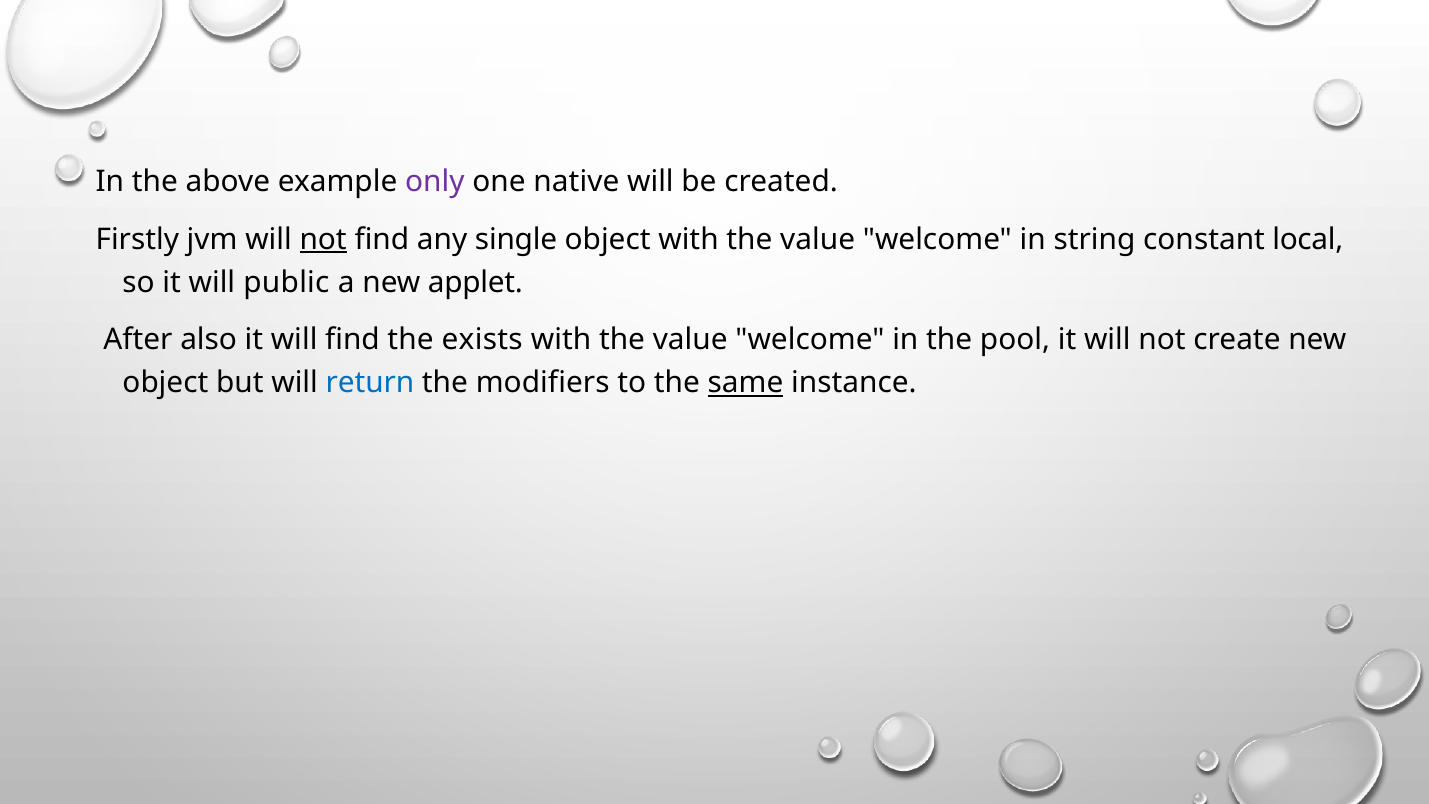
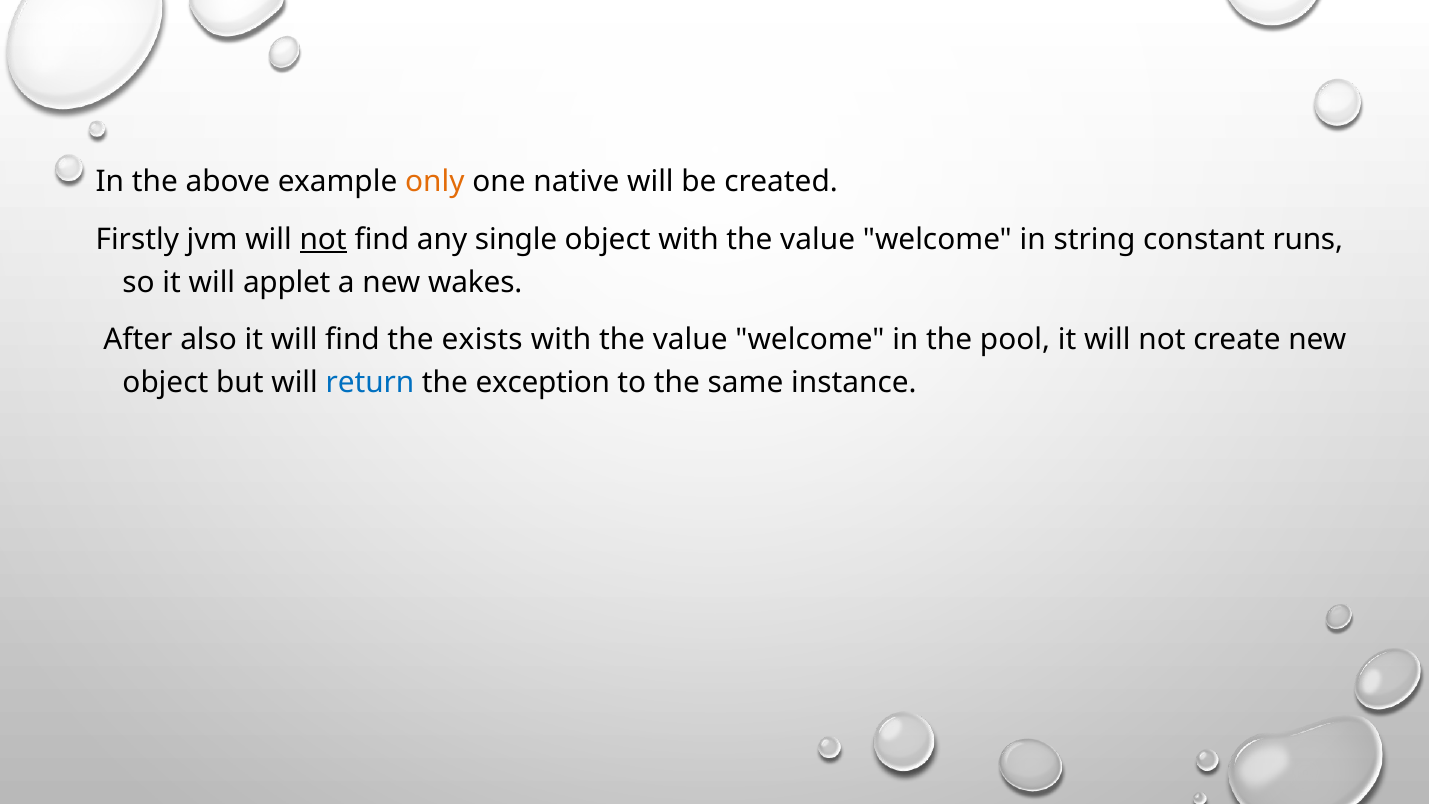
only colour: purple -> orange
local: local -> runs
public: public -> applet
applet: applet -> wakes
modifiers: modifiers -> exception
same underline: present -> none
